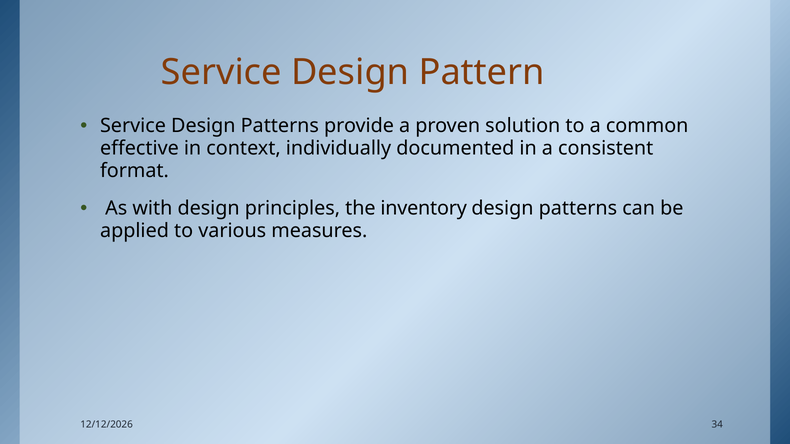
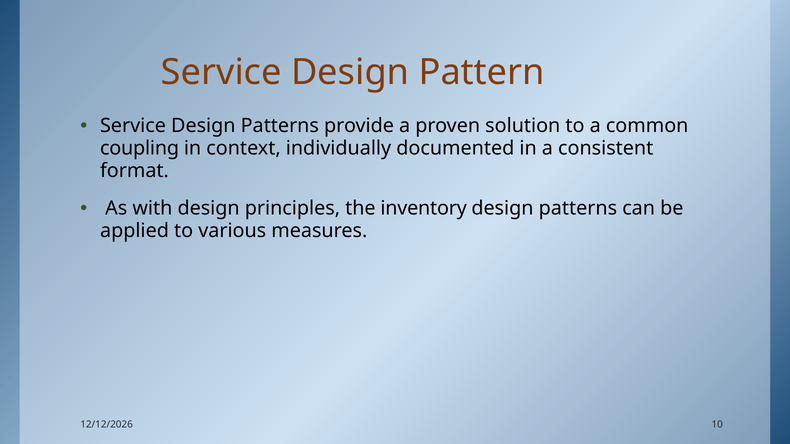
effective: effective -> coupling
34: 34 -> 10
